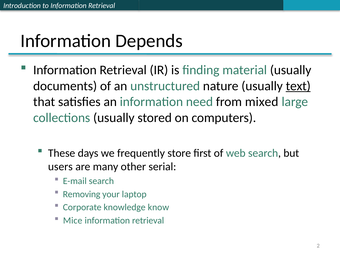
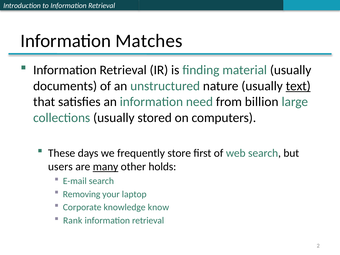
Depends: Depends -> Matches
mixed: mixed -> billion
many underline: none -> present
serial: serial -> holds
Mice: Mice -> Rank
